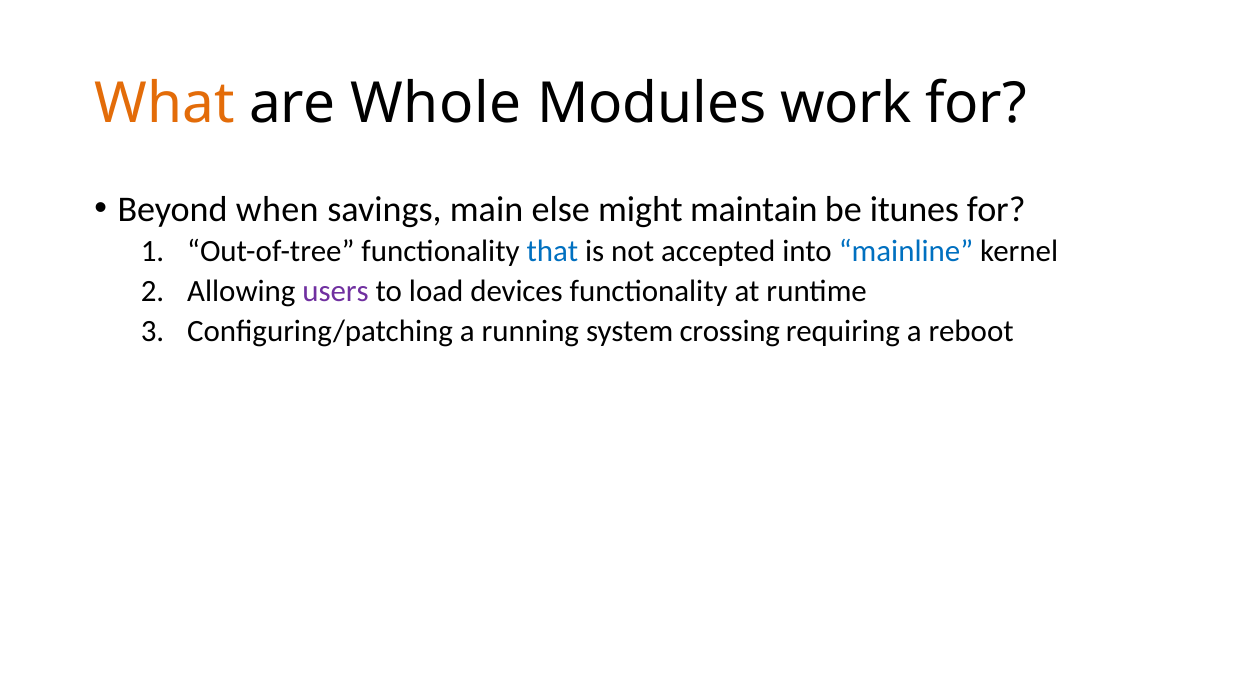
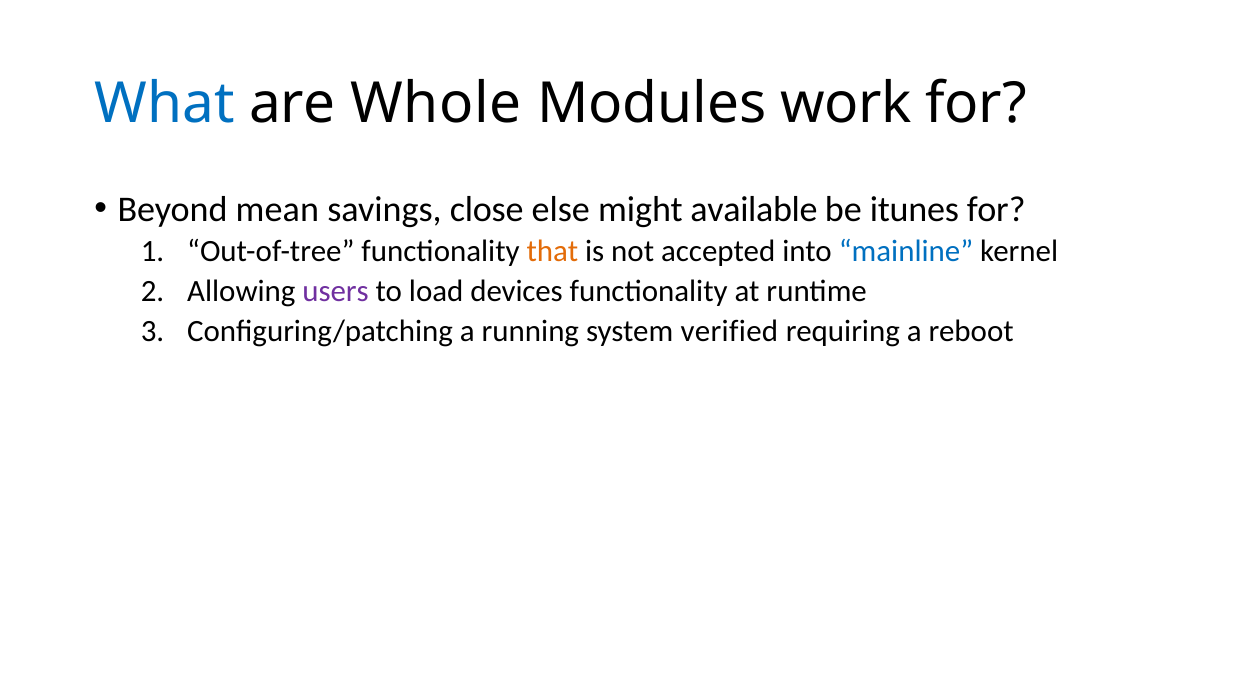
What colour: orange -> blue
when: when -> mean
main: main -> close
maintain: maintain -> available
that colour: blue -> orange
crossing: crossing -> verified
